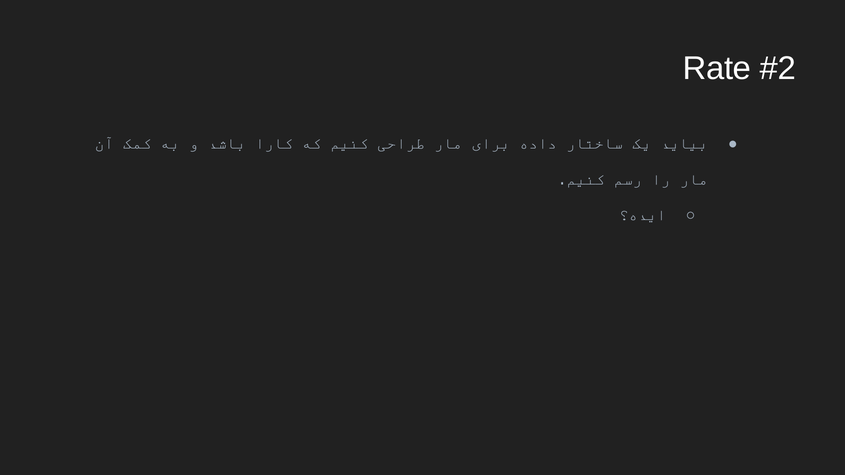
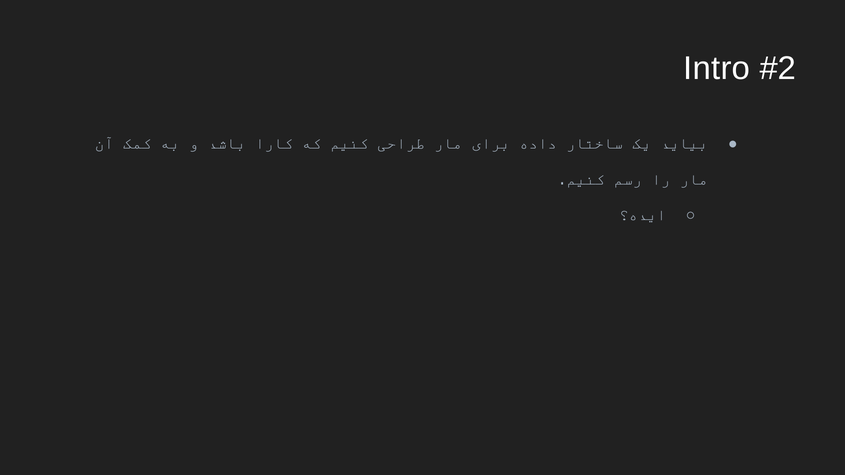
Rate: Rate -> Intro
